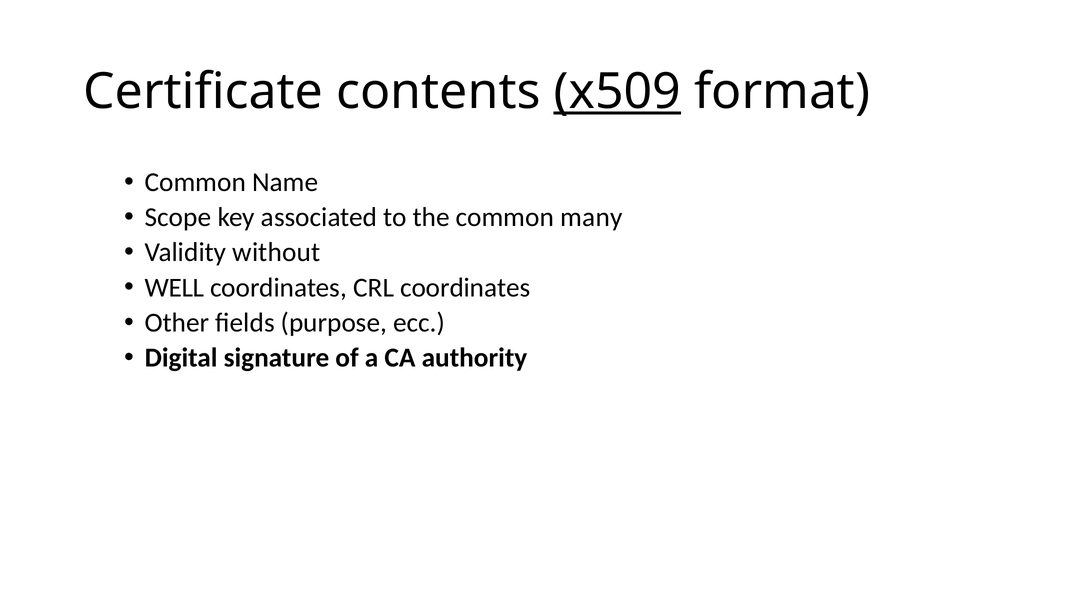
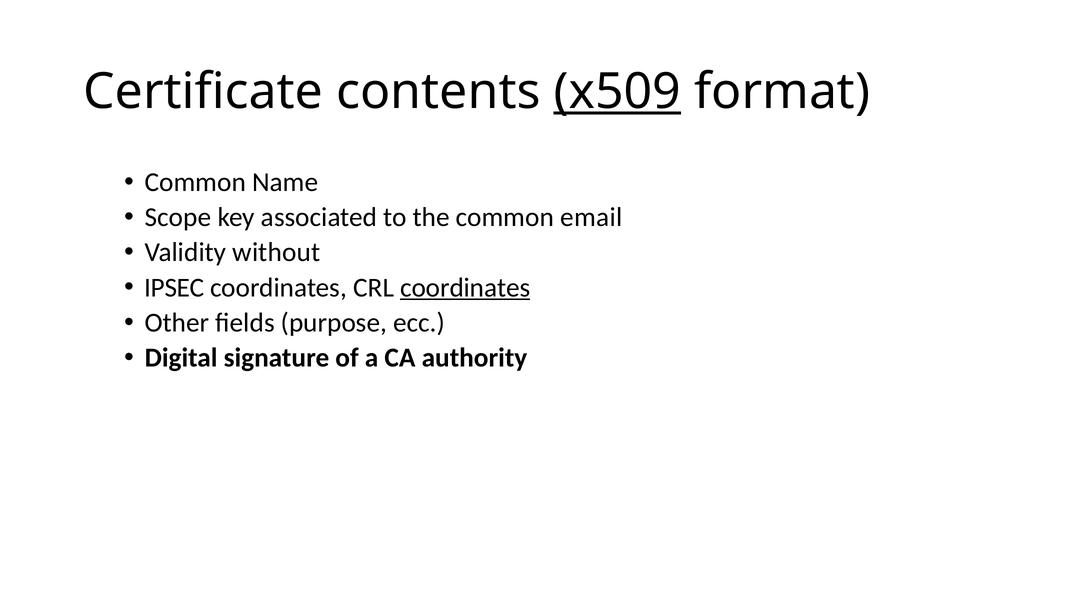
many: many -> email
WELL: WELL -> IPSEC
coordinates at (465, 288) underline: none -> present
